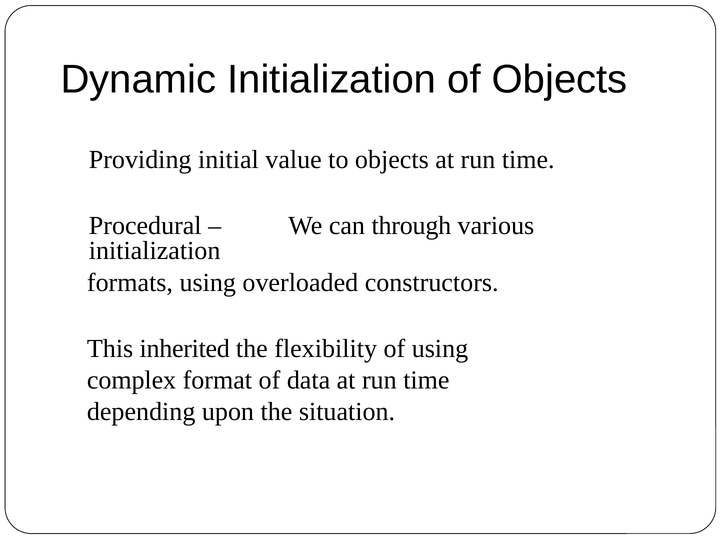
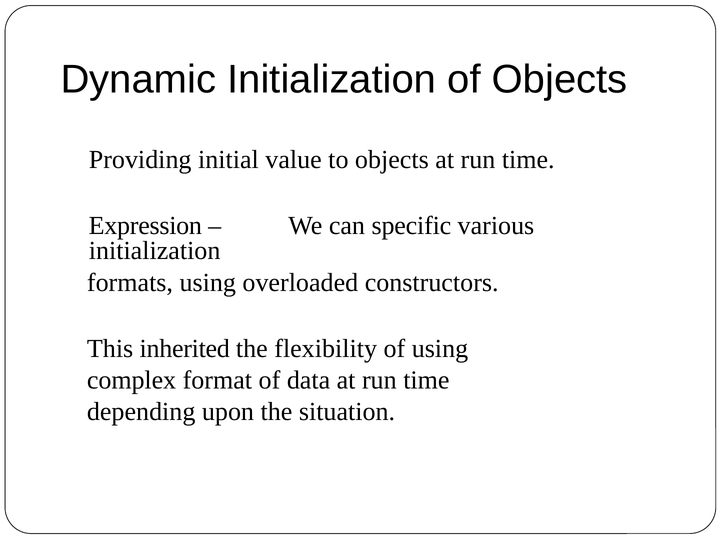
Procedural: Procedural -> Expression
through: through -> specific
